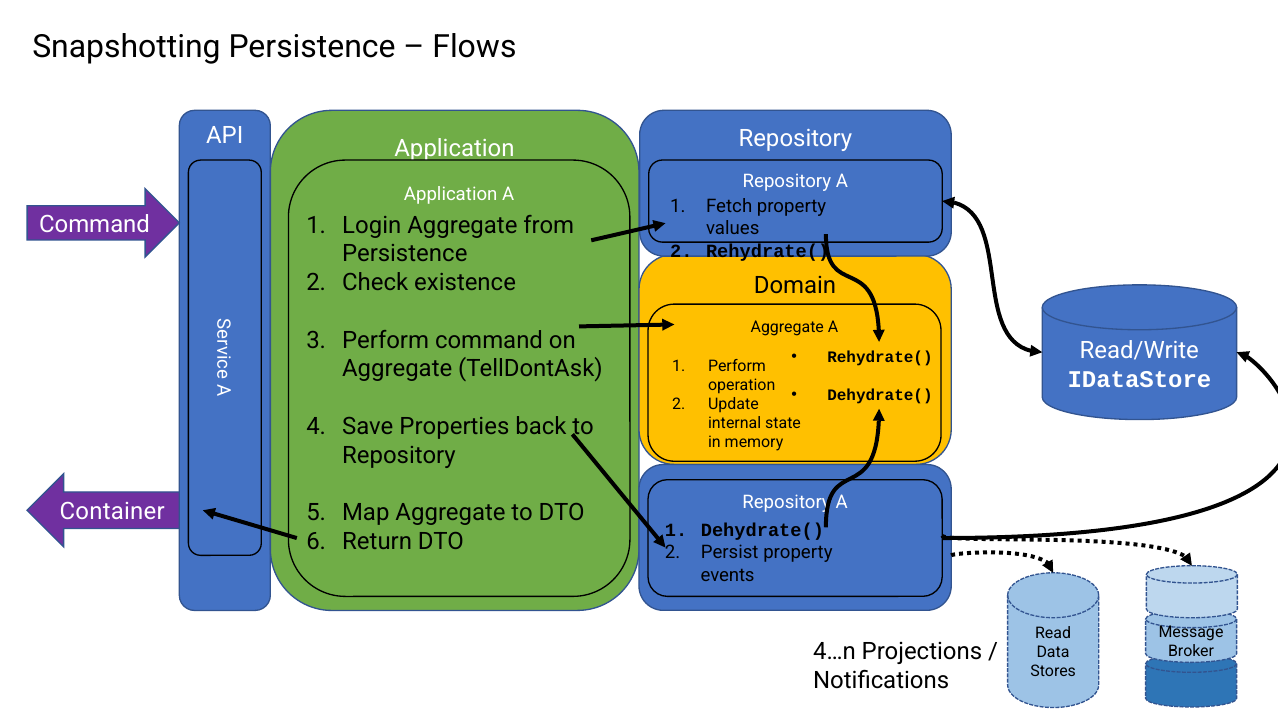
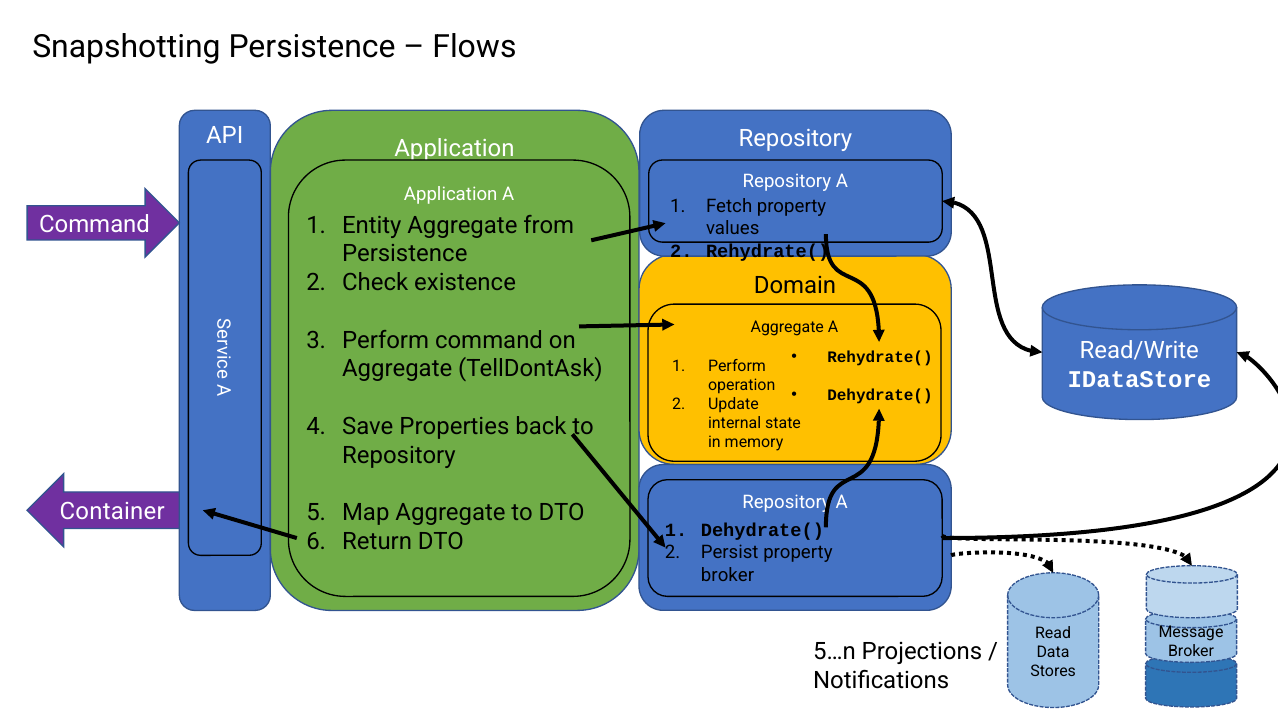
Login: Login -> Entity
events at (728, 575): events -> broker
4…n: 4…n -> 5…n
